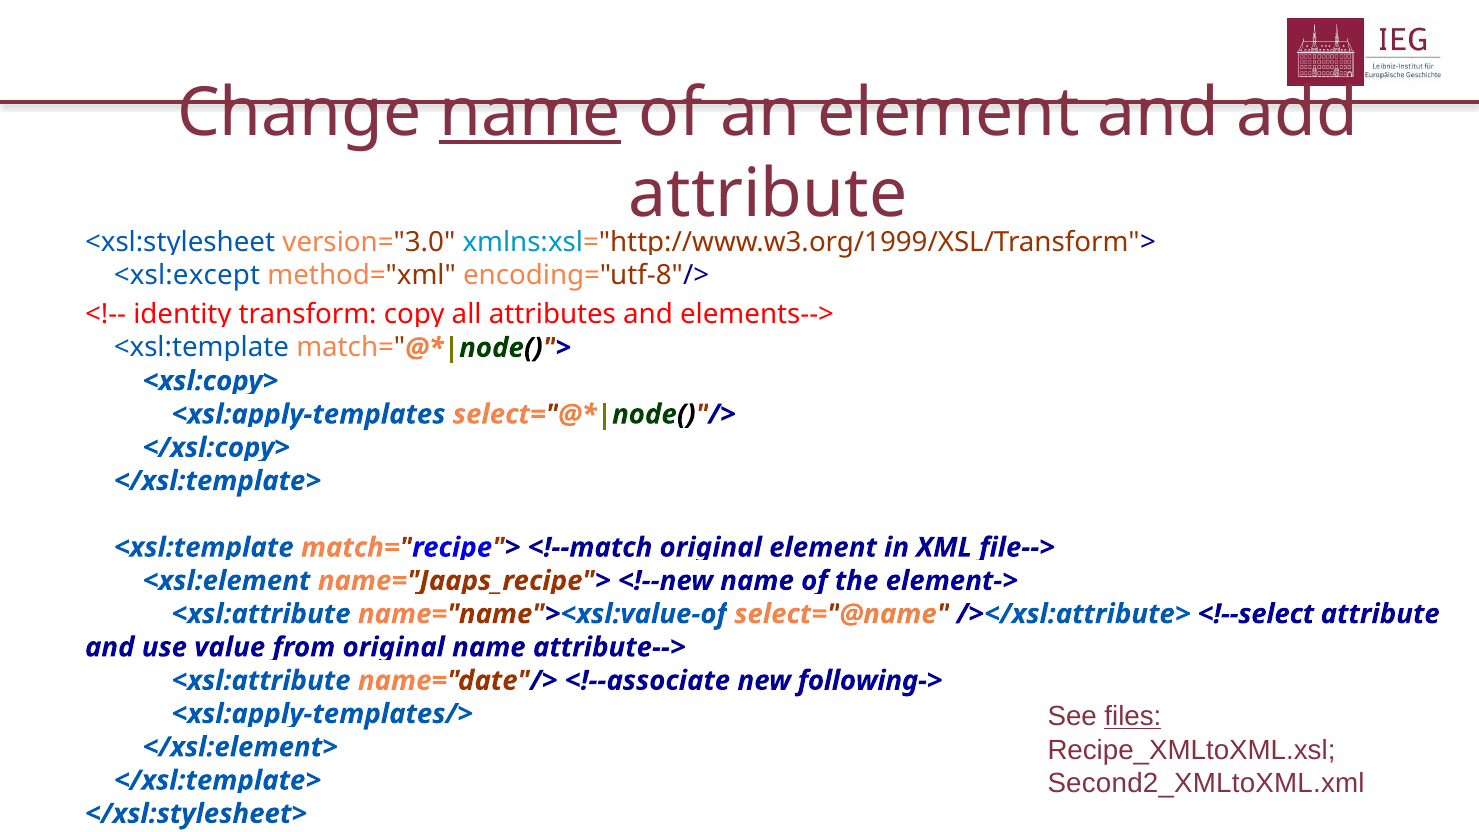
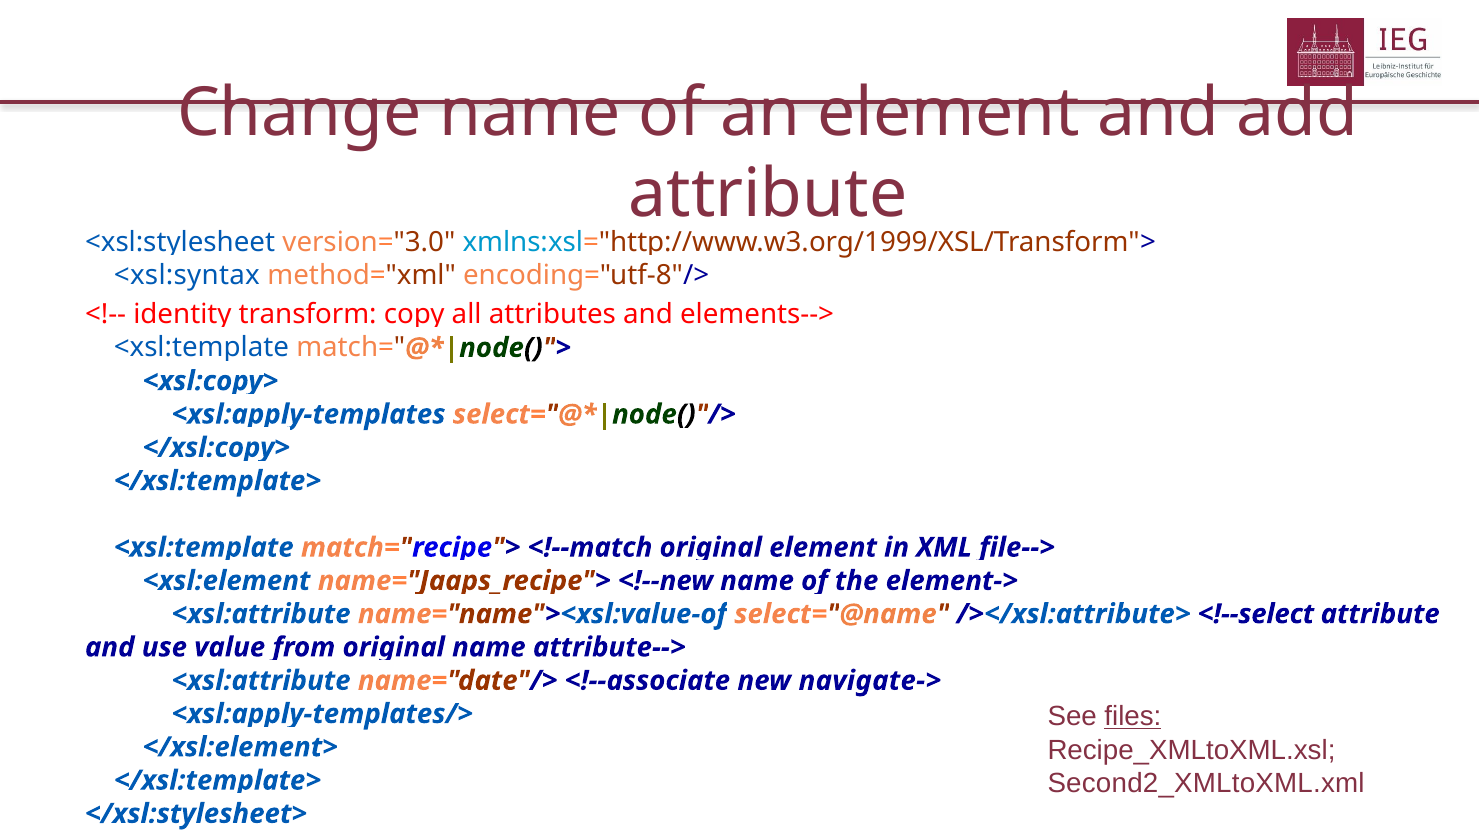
name at (530, 113) underline: present -> none
<xsl:except: <xsl:except -> <xsl:syntax
following->: following-> -> navigate->
